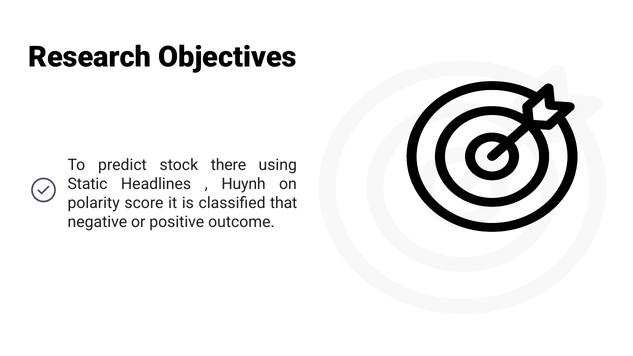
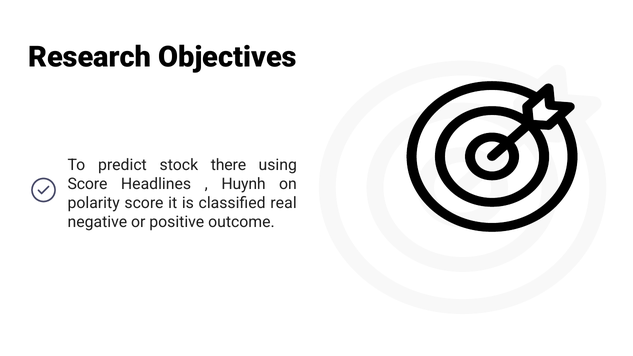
Static at (88, 184): Static -> Score
that: that -> real
